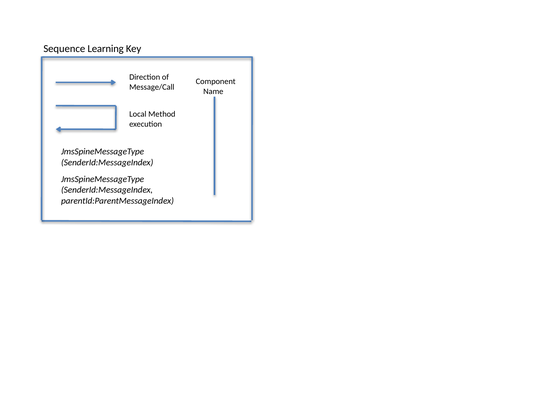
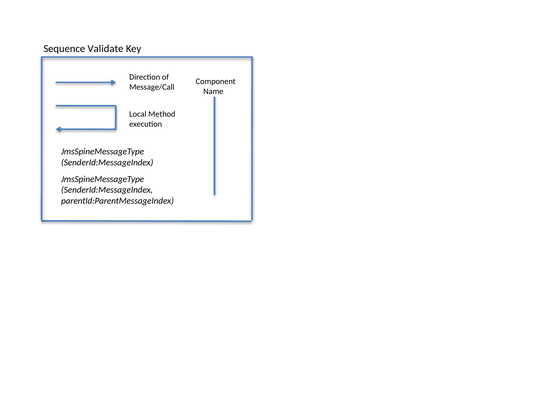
Learning: Learning -> Validate
